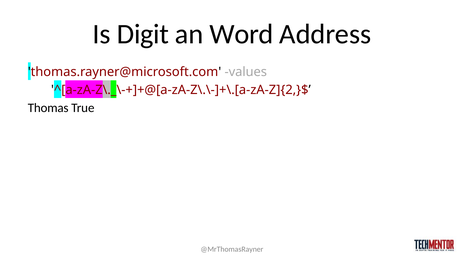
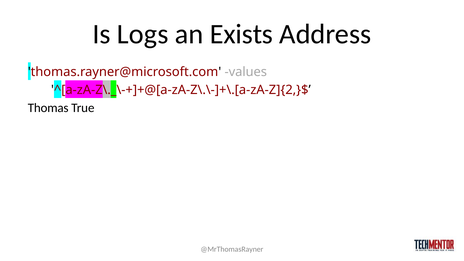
Digit: Digit -> Logs
Word: Word -> Exists
